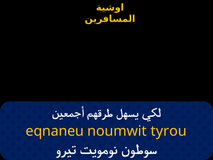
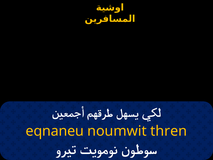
tyrou: tyrou -> thren
